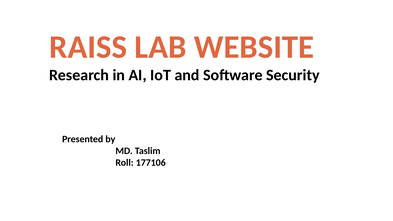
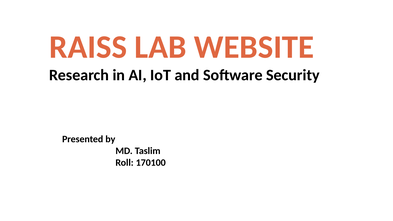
177106: 177106 -> 170100
